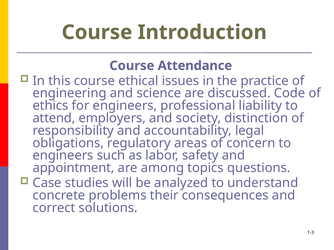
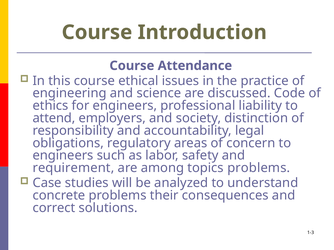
appointment: appointment -> requirement
topics questions: questions -> problems
